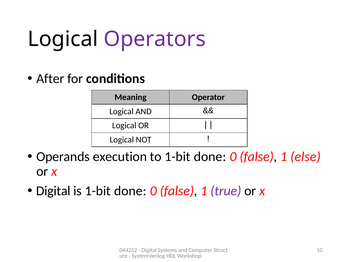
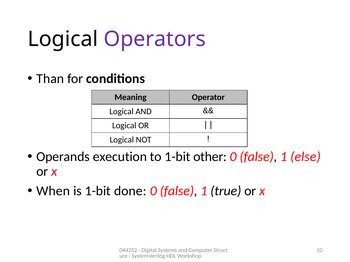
After: After -> Than
to 1-bit done: done -> other
Digital at (53, 191): Digital -> When
true colour: purple -> black
